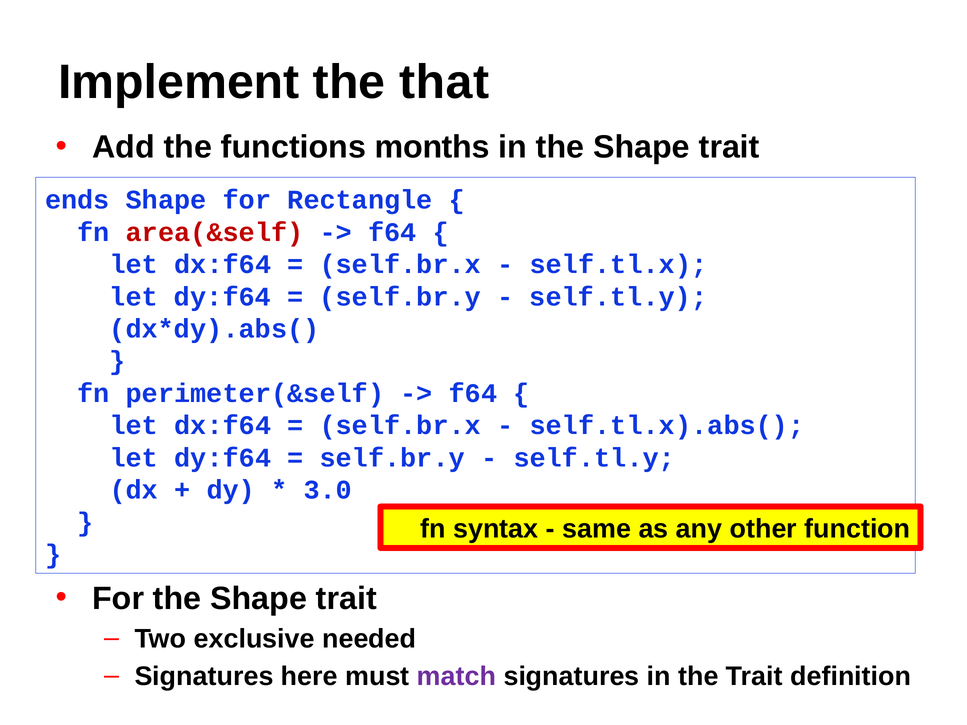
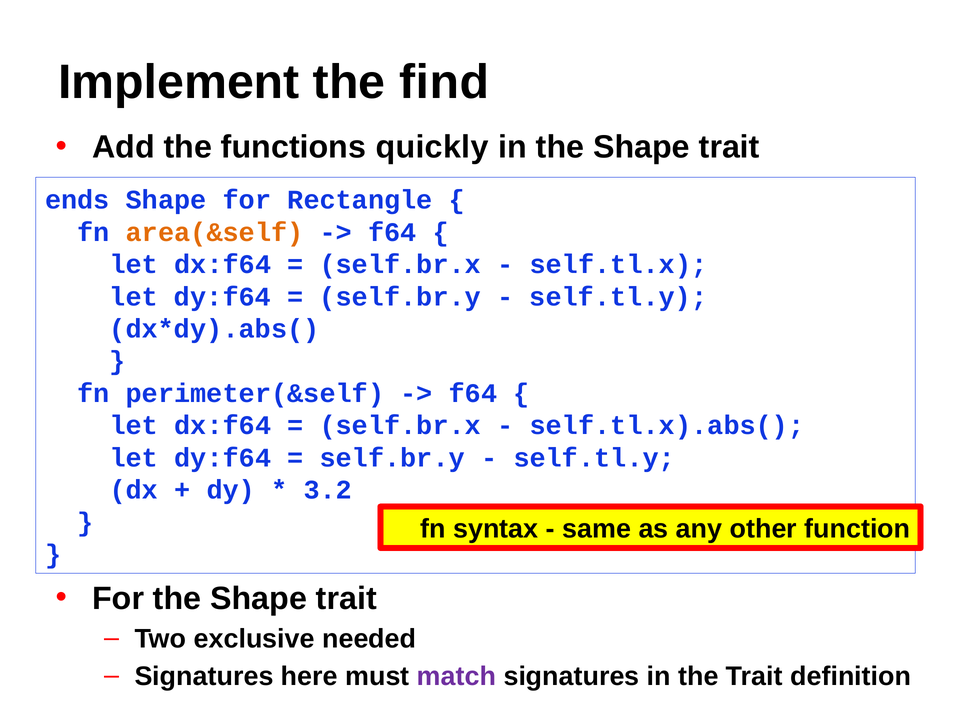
that: that -> find
months: months -> quickly
area(&self colour: red -> orange
3.0: 3.0 -> 3.2
